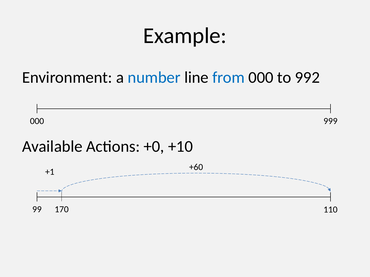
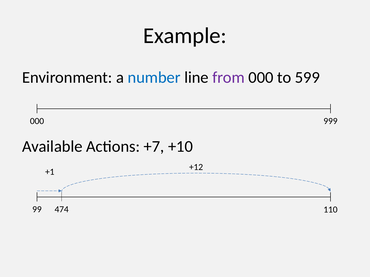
from colour: blue -> purple
992: 992 -> 599
+0: +0 -> +7
+60: +60 -> +12
170: 170 -> 474
